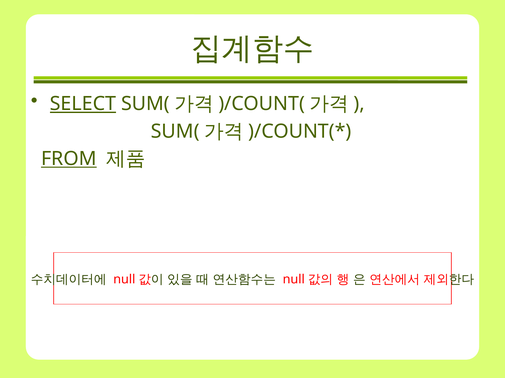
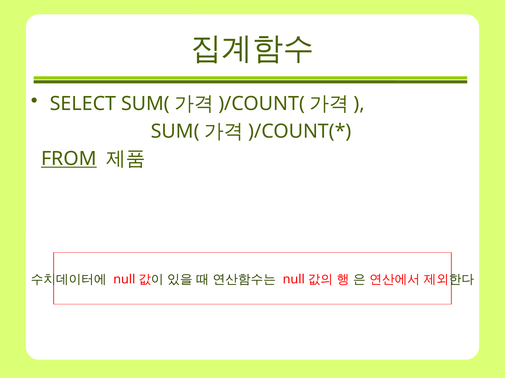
SELECT underline: present -> none
